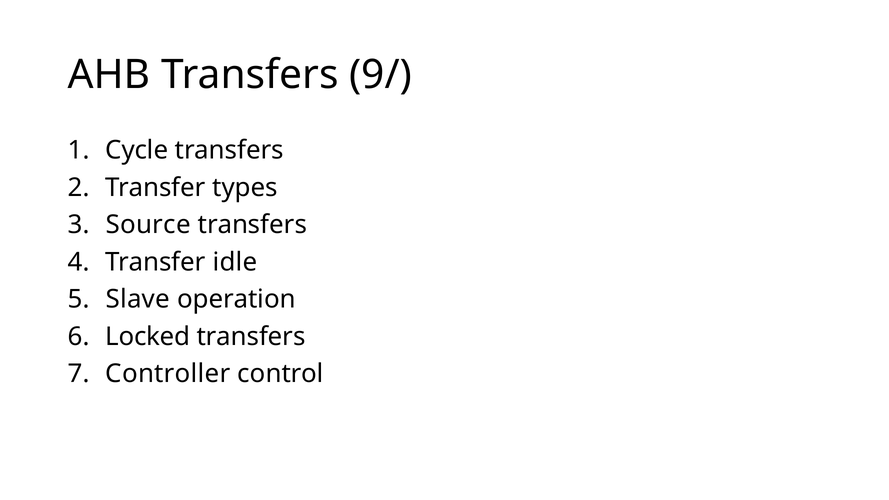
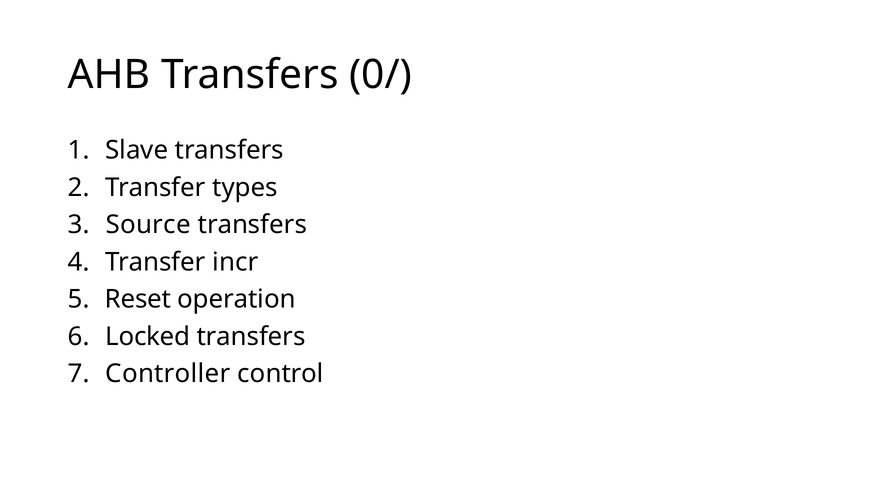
9/: 9/ -> 0/
Cycle: Cycle -> Slave
idle: idle -> incr
Slave: Slave -> Reset
